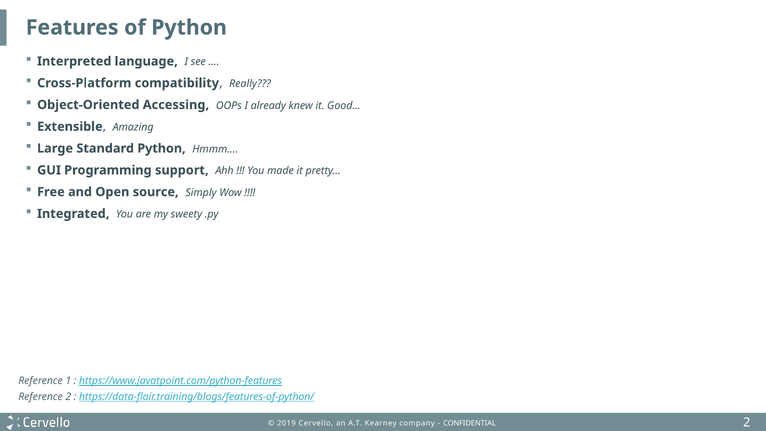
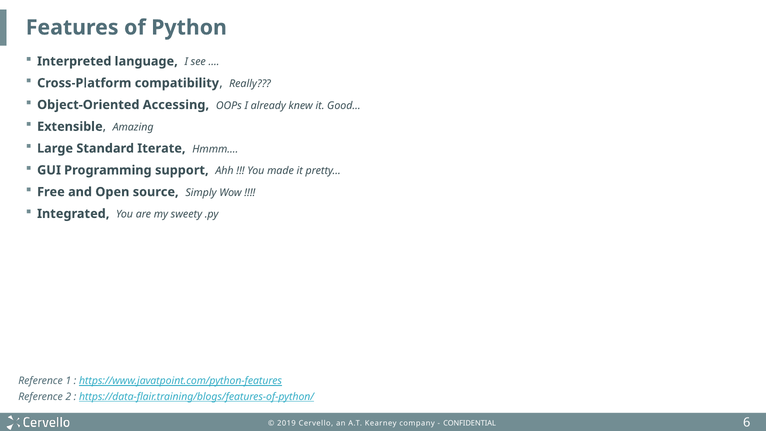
Standard Python: Python -> Iterate
2 at (747, 423): 2 -> 6
